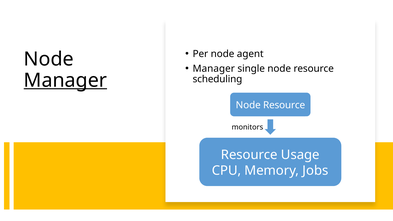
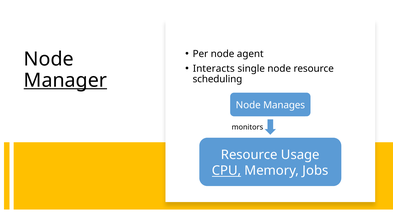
Manager at (214, 69): Manager -> Interacts
Resource at (284, 105): Resource -> Manages
CPU underline: none -> present
